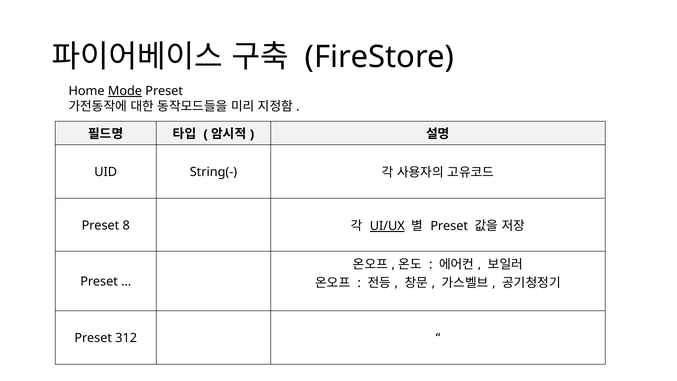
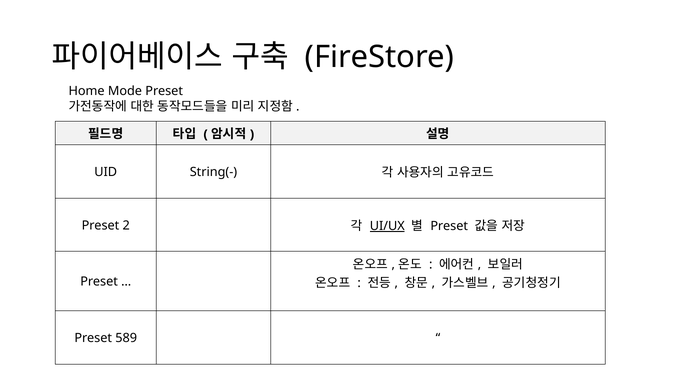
Mode underline: present -> none
8: 8 -> 2
312: 312 -> 589
